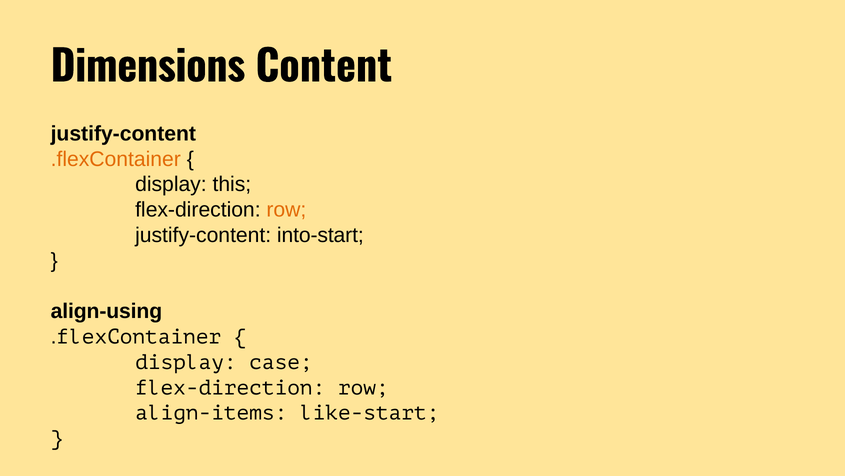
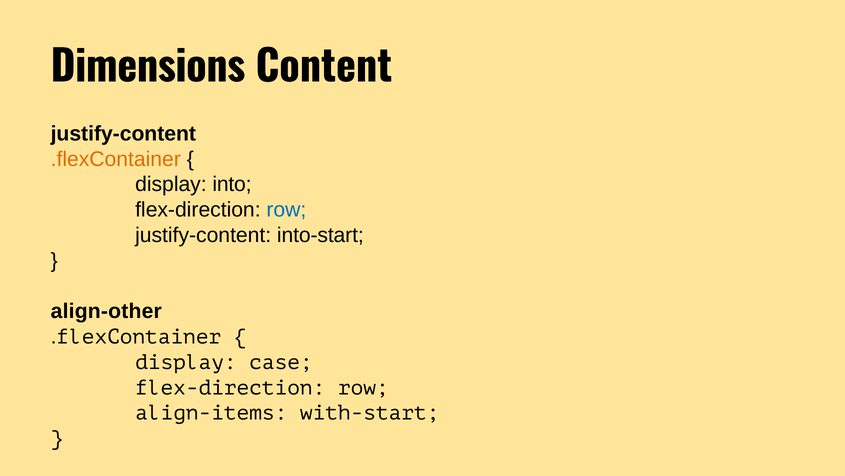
this: this -> into
row at (286, 210) colour: orange -> blue
align-using: align-using -> align-other
like-start: like-start -> with-start
